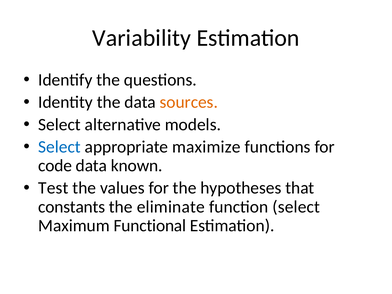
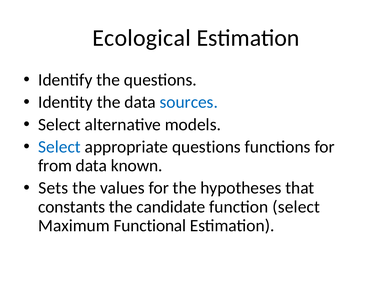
Variability: Variability -> Ecological
sources colour: orange -> blue
appropriate maximize: maximize -> questions
code: code -> from
Test: Test -> Sets
eliminate: eliminate -> candidate
